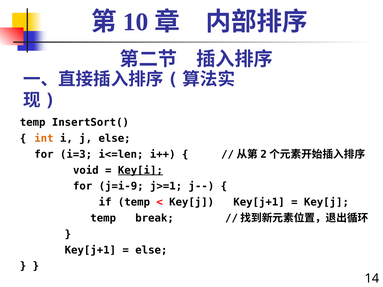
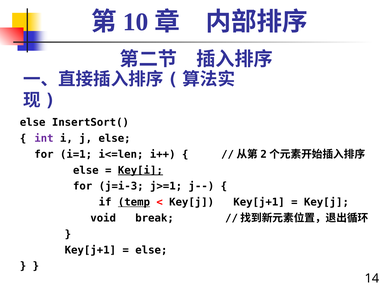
temp at (33, 122): temp -> else
int colour: orange -> purple
i=3: i=3 -> i=1
void at (86, 170): void -> else
j=i-9: j=i-9 -> j=i-3
temp at (134, 202) underline: none -> present
temp at (103, 218): temp -> void
